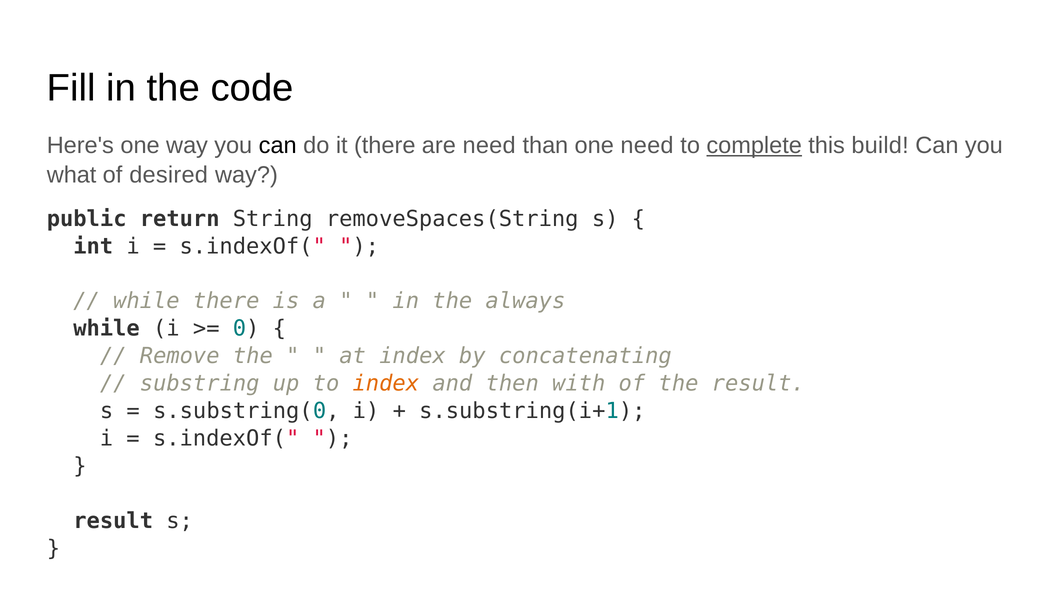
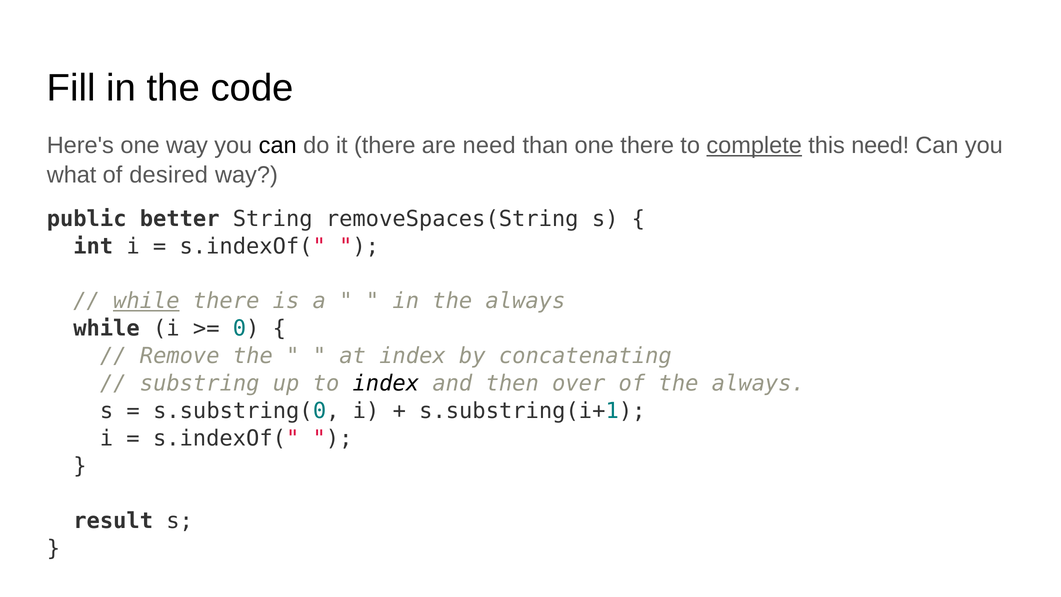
one need: need -> there
this build: build -> need
return: return -> better
while at (146, 301) underline: none -> present
index at (386, 383) colour: orange -> black
with: with -> over
of the result: result -> always
